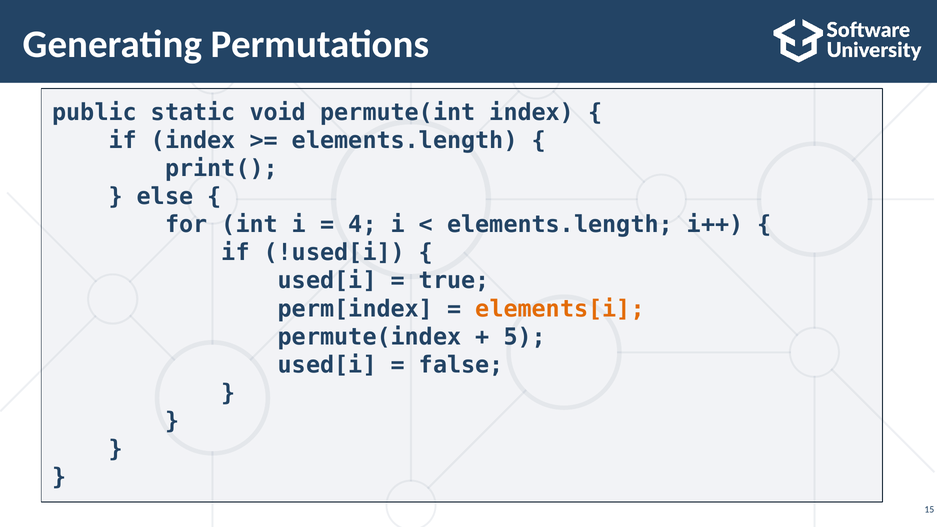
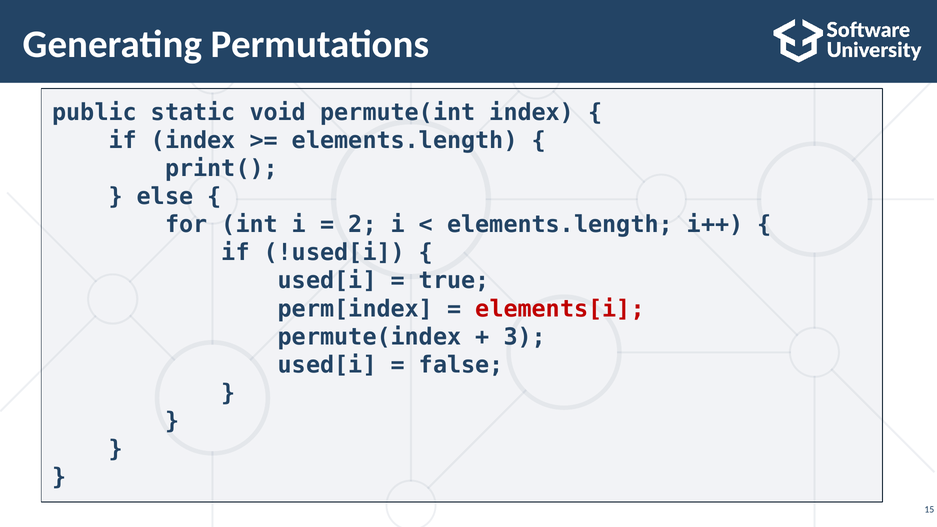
4: 4 -> 2
elements[i colour: orange -> red
5: 5 -> 3
